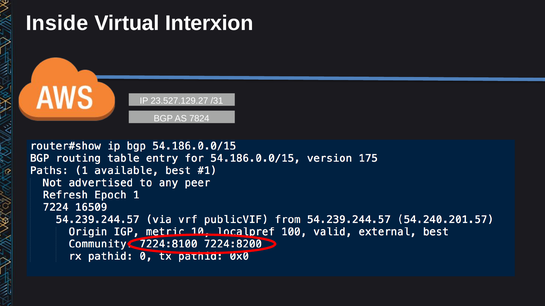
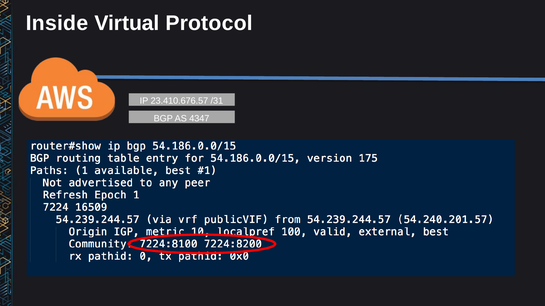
Interxion: Interxion -> Protocol
23.527.129.27: 23.527.129.27 -> 23.410.676.57
7824: 7824 -> 4347
